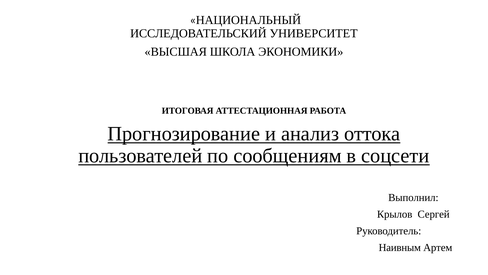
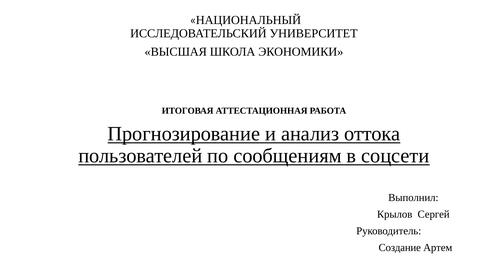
Наивным: Наивным -> Создание
